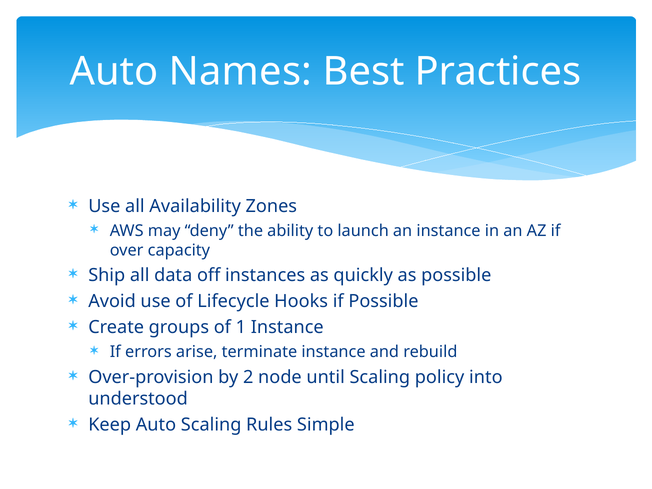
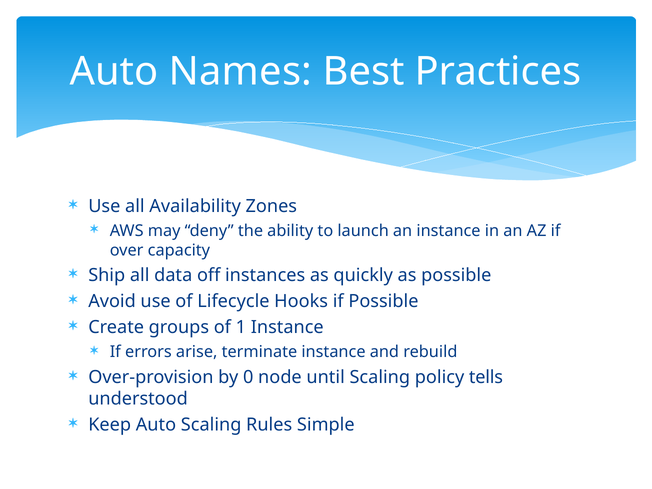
2: 2 -> 0
into: into -> tells
